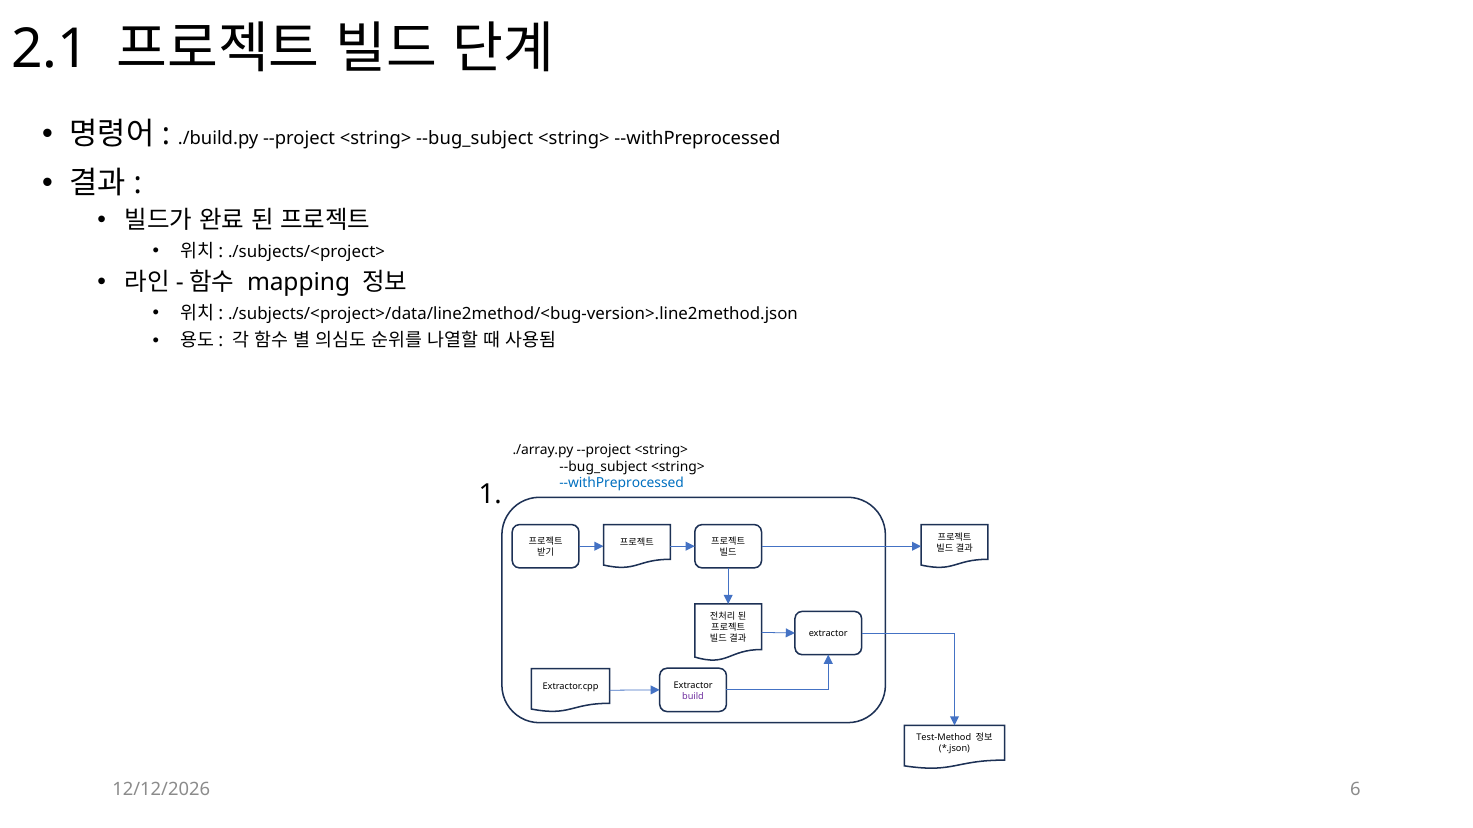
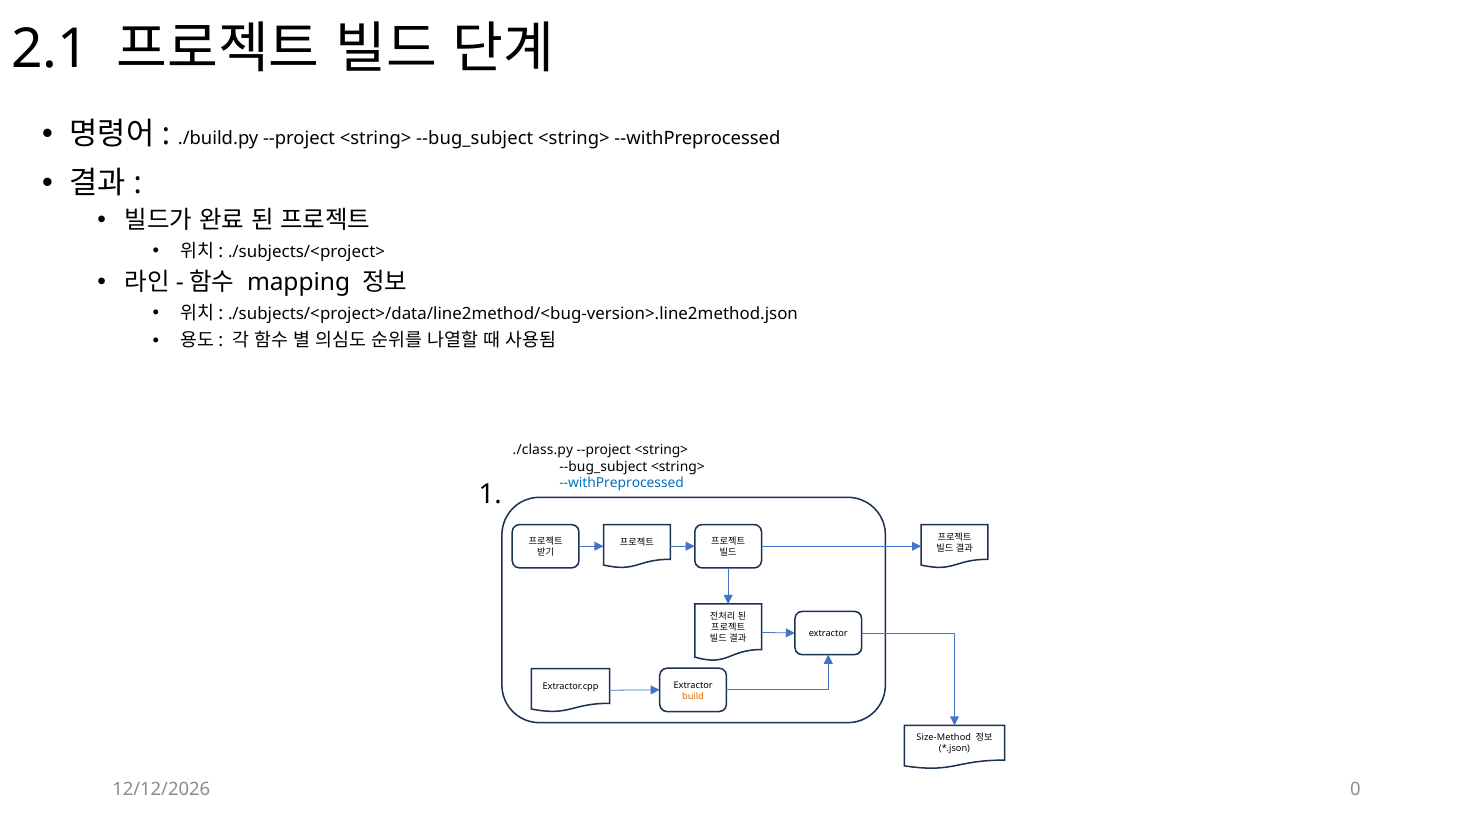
./array.py: ./array.py -> ./class.py
build colour: purple -> orange
Test-Method: Test-Method -> Size-Method
6: 6 -> 0
